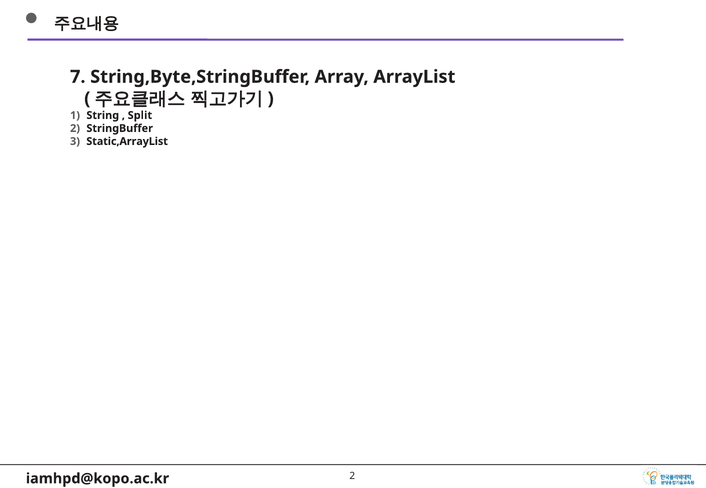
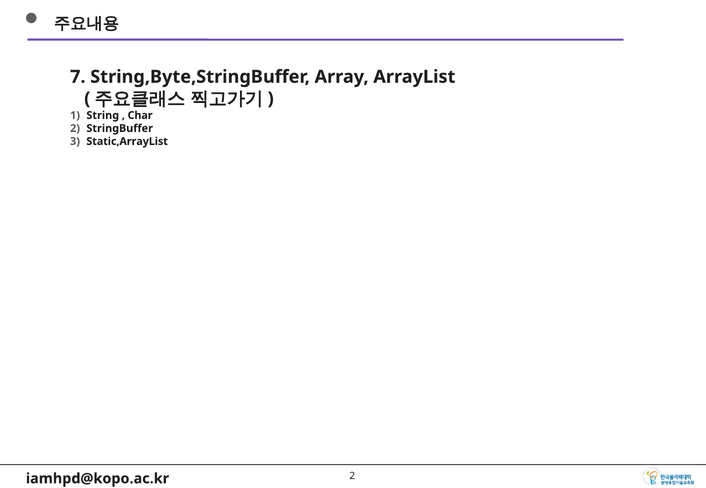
Split: Split -> Char
